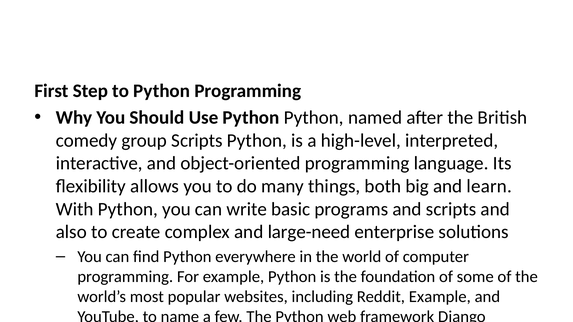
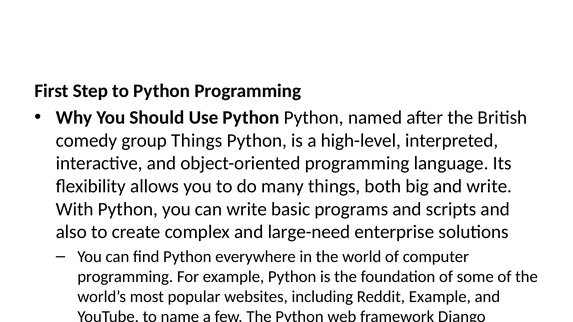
group Scripts: Scripts -> Things
and learn: learn -> write
